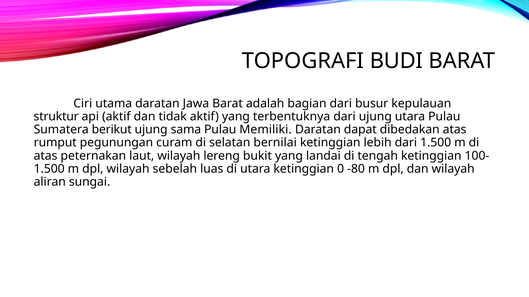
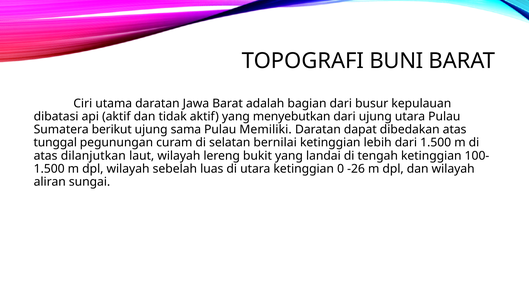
BUDI: BUDI -> BUNI
struktur: struktur -> dibatasi
terbentuknya: terbentuknya -> menyebutkan
rumput: rumput -> tunggal
peternakan: peternakan -> dilanjutkan
-80: -80 -> -26
